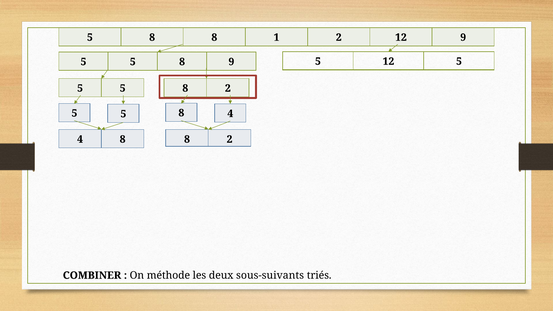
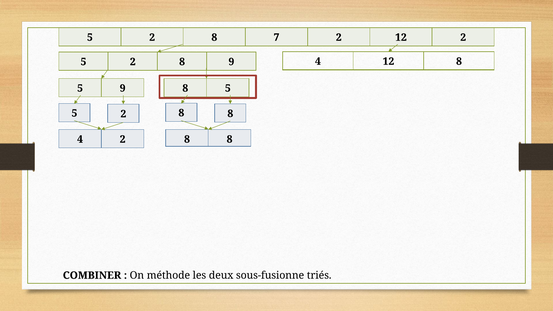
8 at (152, 37): 8 -> 2
1: 1 -> 7
12 9: 9 -> 2
5 at (133, 62): 5 -> 2
8 9 5: 5 -> 4
12 5: 5 -> 8
5 at (123, 88): 5 -> 9
2 at (228, 88): 2 -> 5
4 at (230, 114): 4 -> 8
5 at (123, 114): 5 -> 2
4 8: 8 -> 2
2 at (230, 139): 2 -> 8
sous-suivants: sous-suivants -> sous-fusionne
